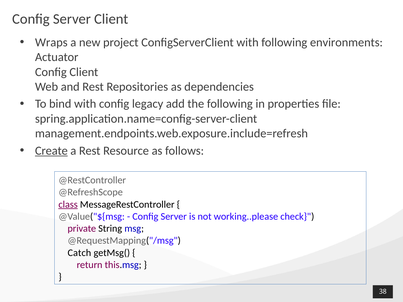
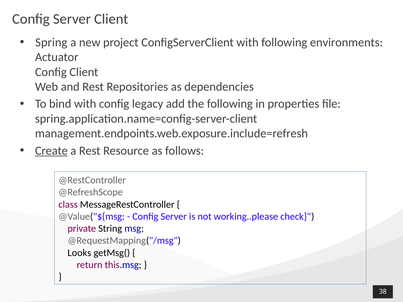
Wraps: Wraps -> Spring
class underline: present -> none
Catch: Catch -> Looks
